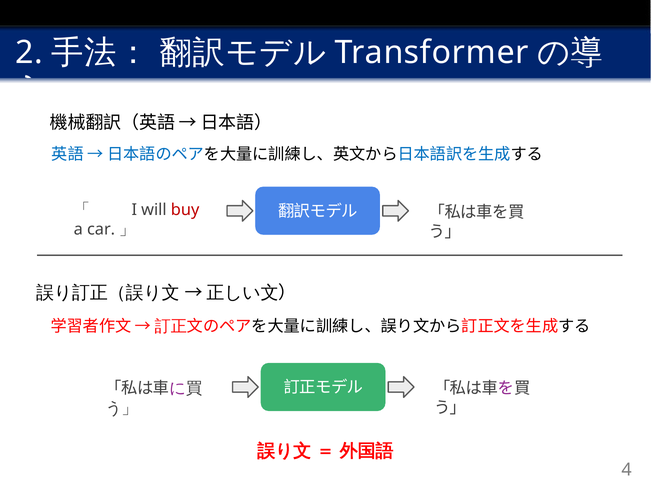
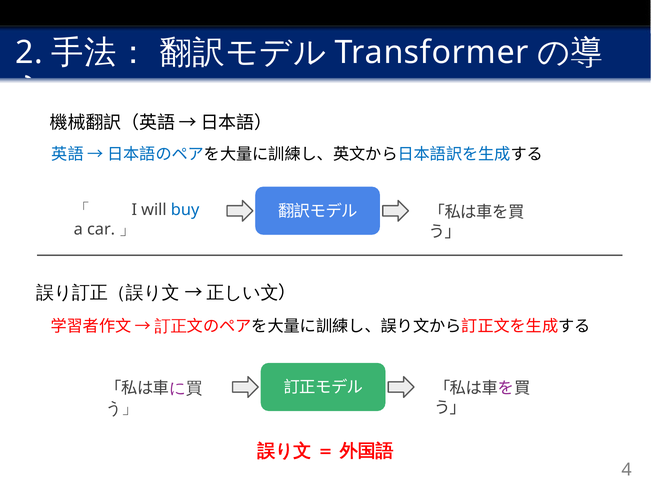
buy colour: red -> blue
